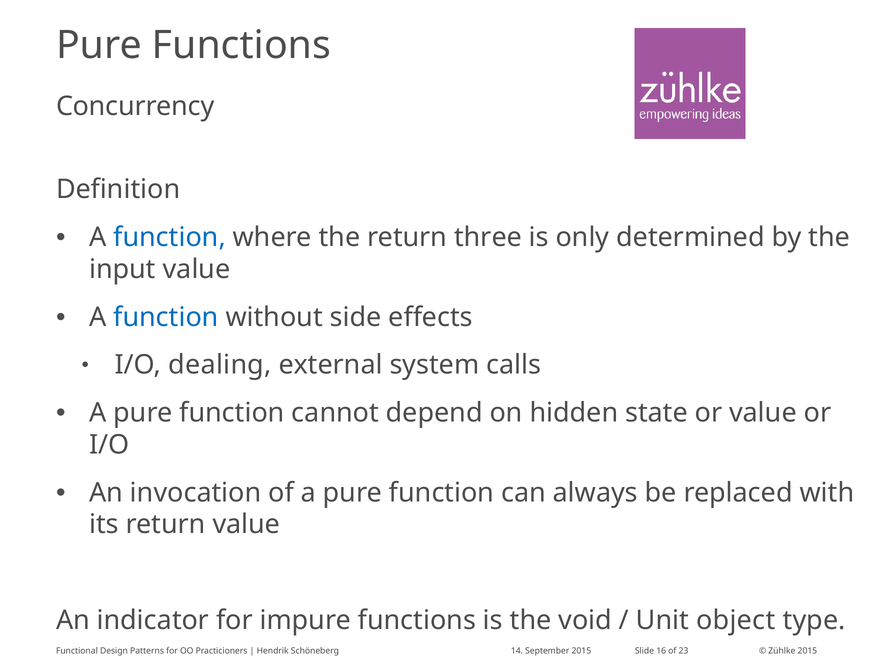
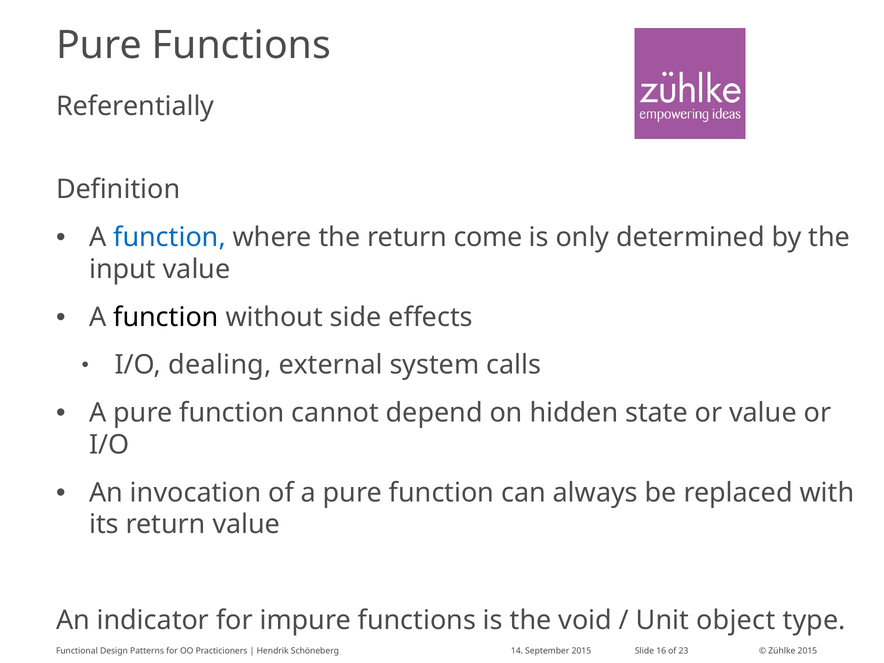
Concurrency: Concurrency -> Referentially
three: three -> come
function at (166, 317) colour: blue -> black
